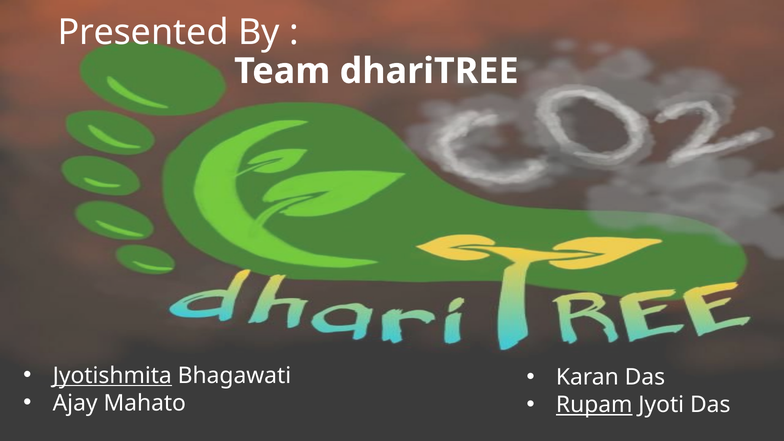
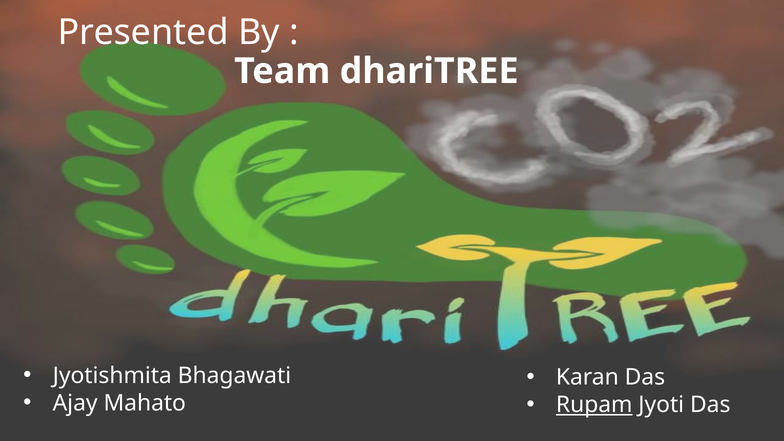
Jyotishmita underline: present -> none
